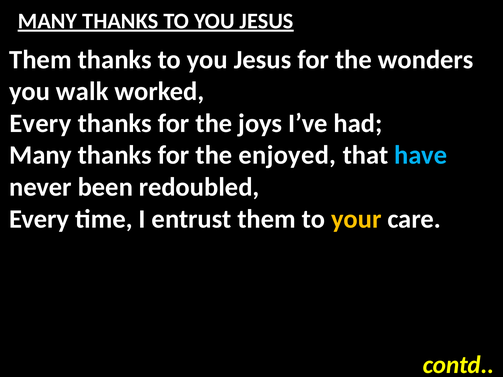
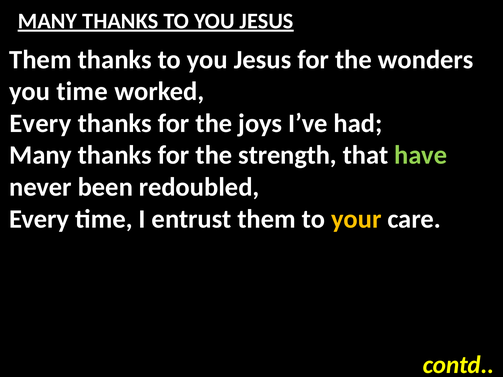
you walk: walk -> time
enjoyed: enjoyed -> strength
have colour: light blue -> light green
